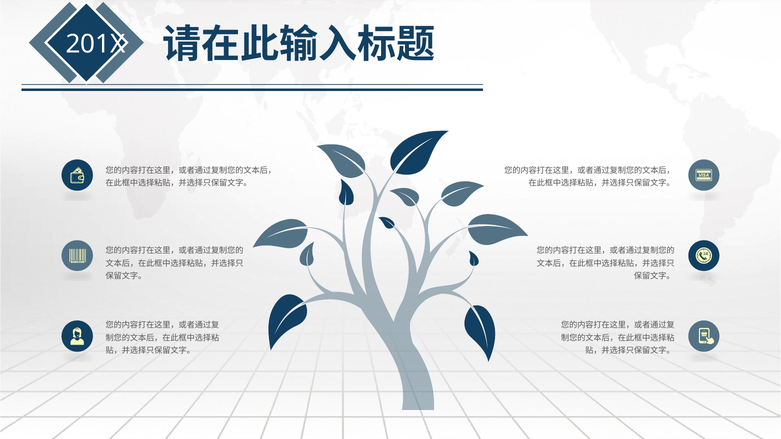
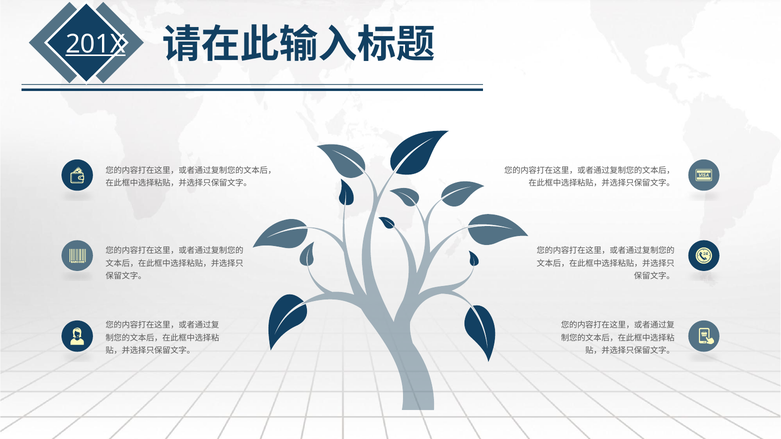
201X underline: none -> present
